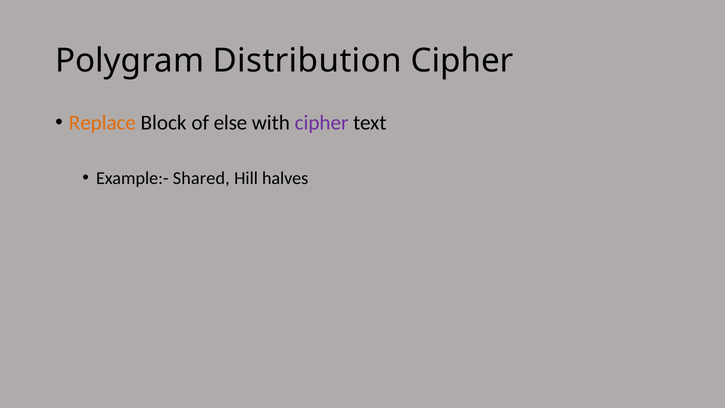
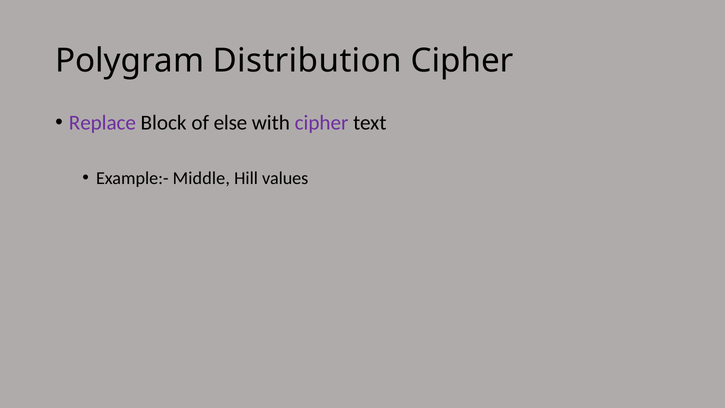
Replace colour: orange -> purple
Shared: Shared -> Middle
halves: halves -> values
